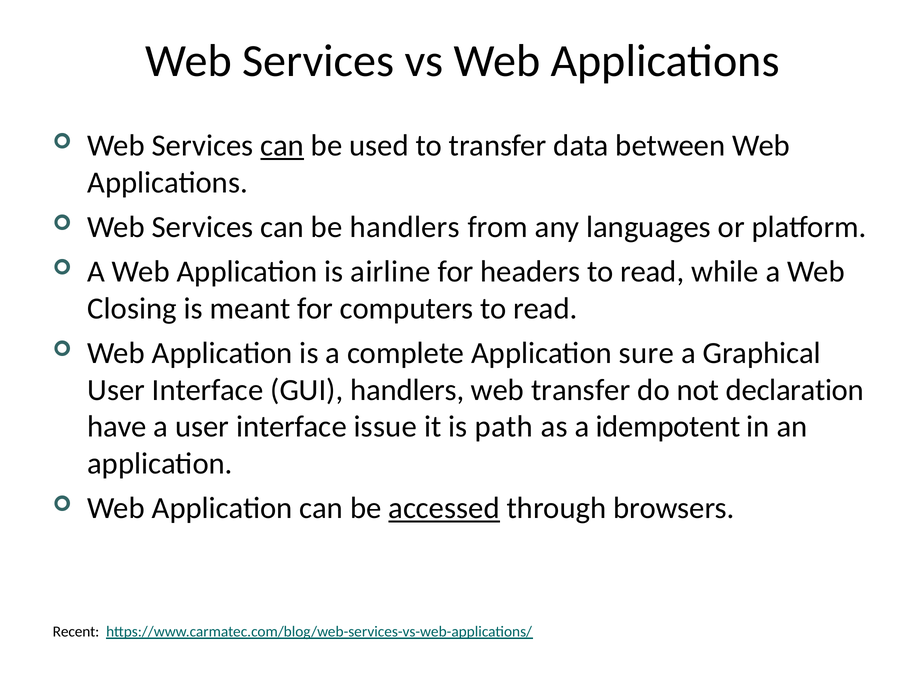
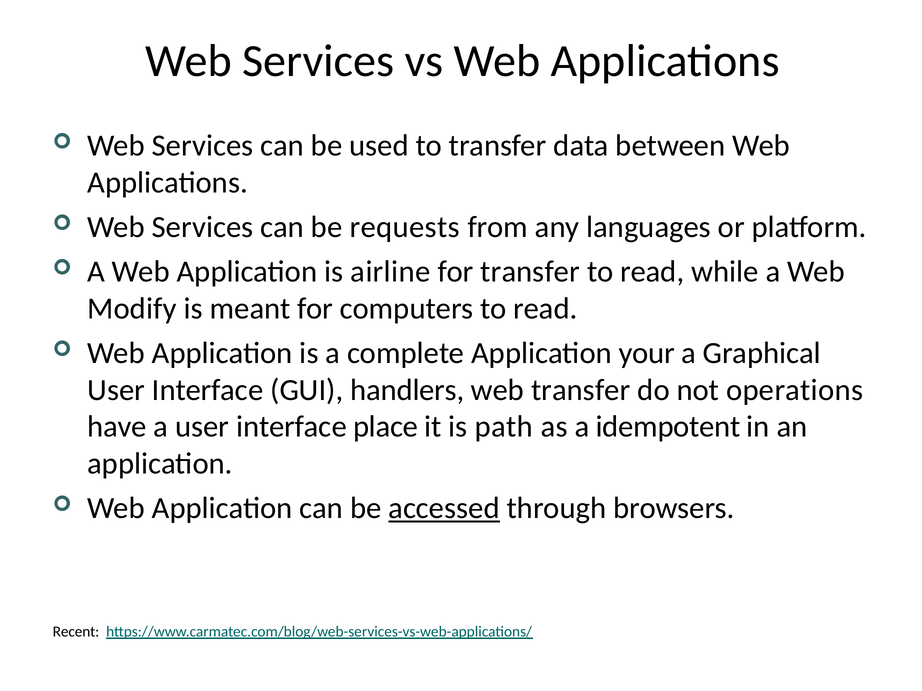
can at (282, 146) underline: present -> none
be handlers: handlers -> requests
for headers: headers -> transfer
Closing: Closing -> Modify
sure: sure -> your
declaration: declaration -> operations
issue: issue -> place
